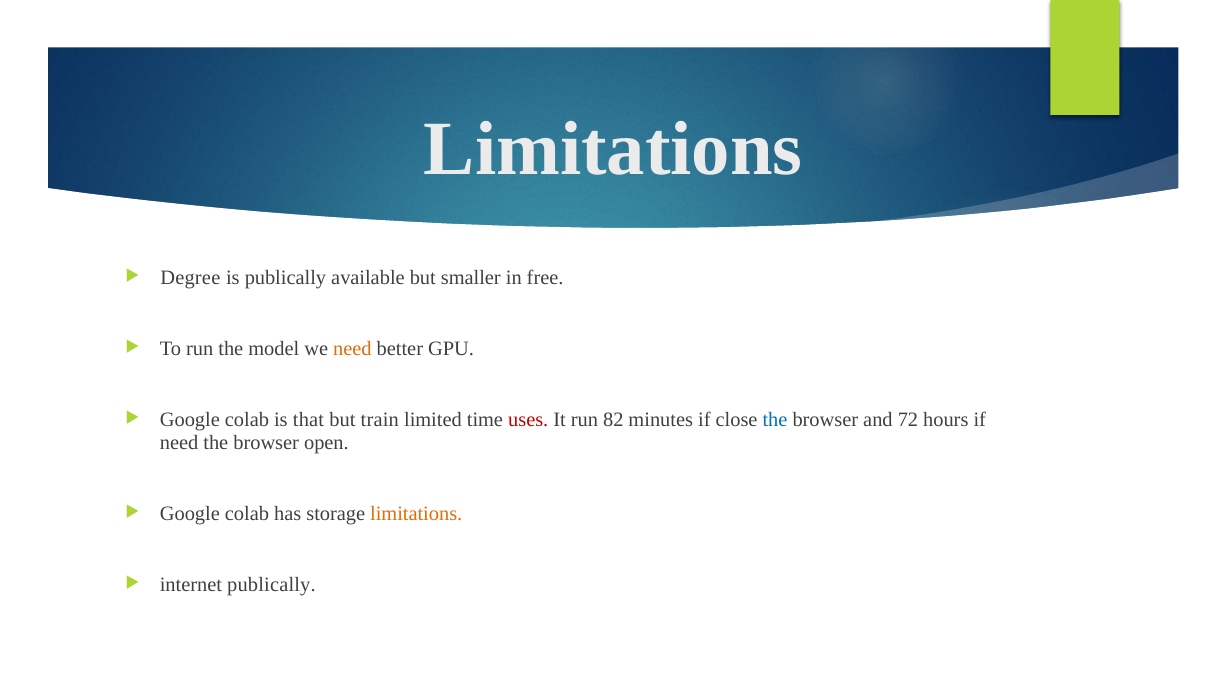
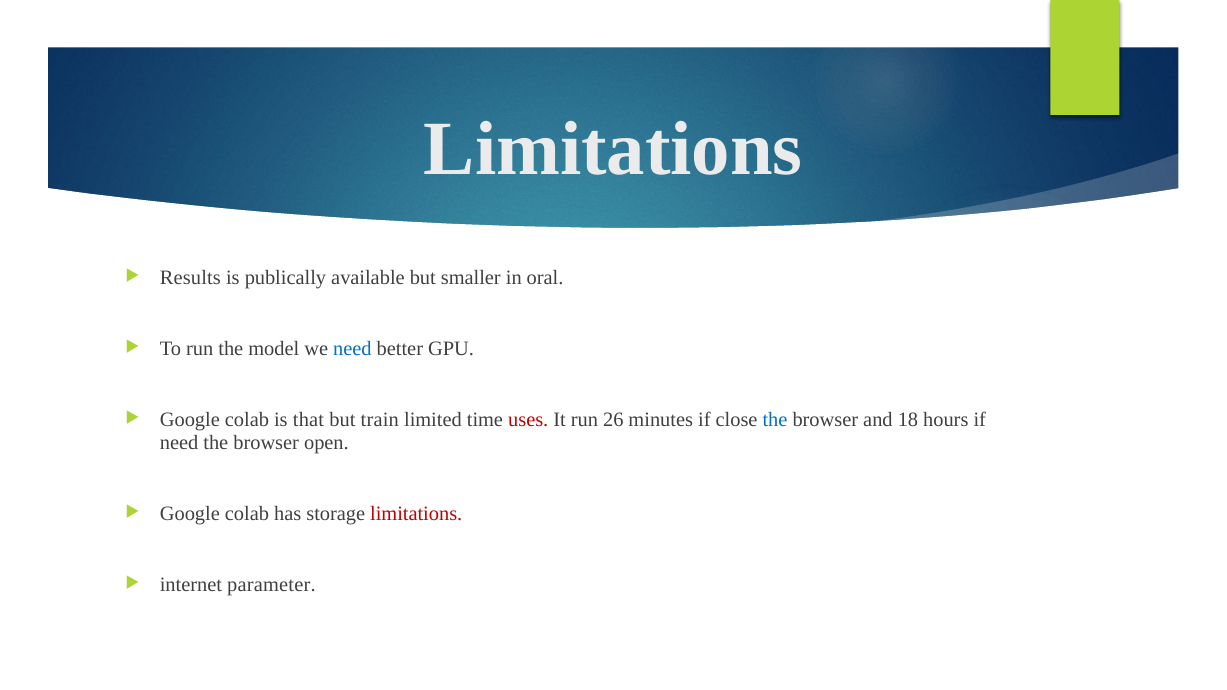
Degree: Degree -> Results
free: free -> oral
need at (352, 349) colour: orange -> blue
82: 82 -> 26
72: 72 -> 18
limitations at (416, 514) colour: orange -> red
internet publically: publically -> parameter
